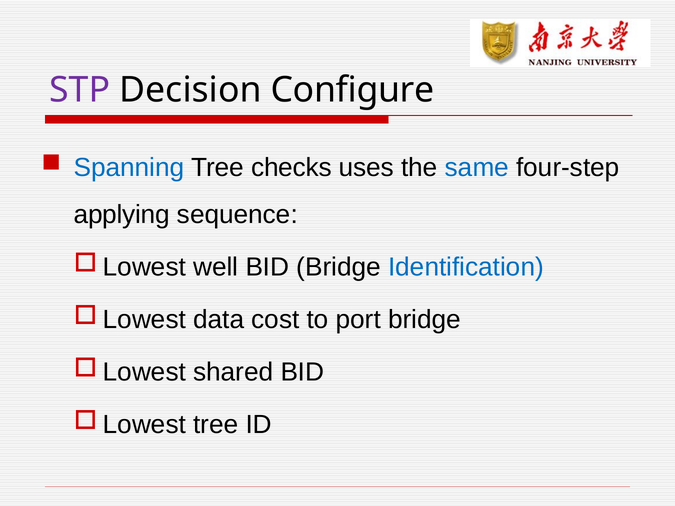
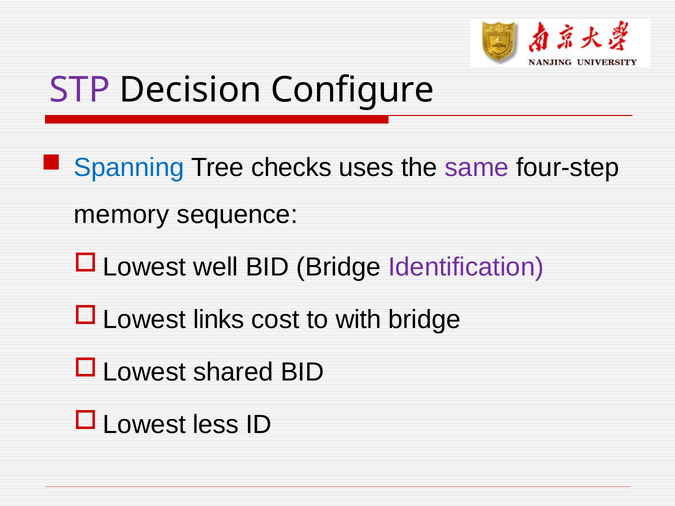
same colour: blue -> purple
applying: applying -> memory
Identification colour: blue -> purple
data: data -> links
port: port -> with
tree at (216, 425): tree -> less
